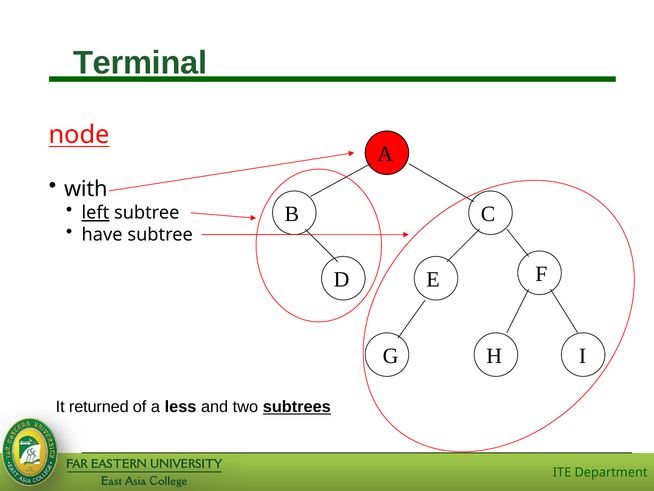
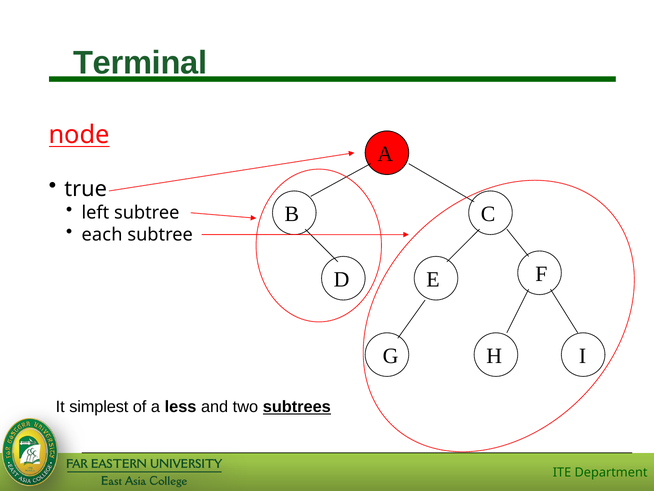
with: with -> true
left underline: present -> none
have: have -> each
returned: returned -> simplest
